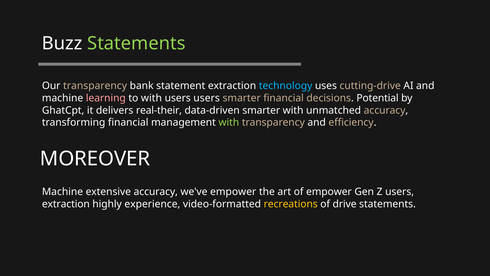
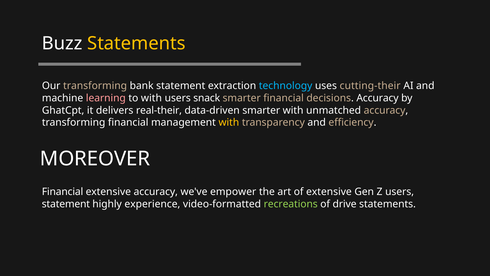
Statements at (136, 43) colour: light green -> yellow
Our transparency: transparency -> transforming
cutting-drive: cutting-drive -> cutting-their
users users: users -> snack
decisions Potential: Potential -> Accuracy
with at (229, 122) colour: light green -> yellow
Machine at (62, 192): Machine -> Financial
of empower: empower -> extensive
extraction at (66, 204): extraction -> statement
recreations colour: yellow -> light green
